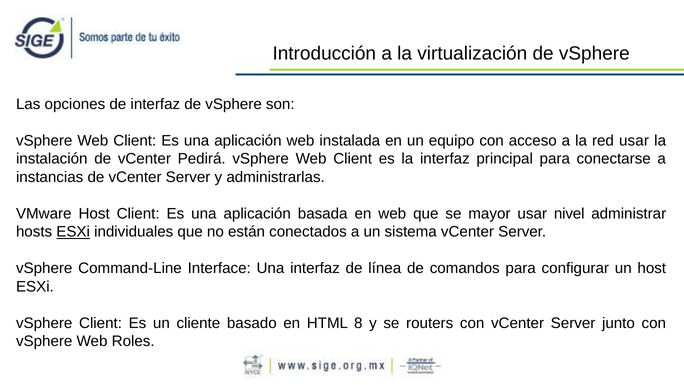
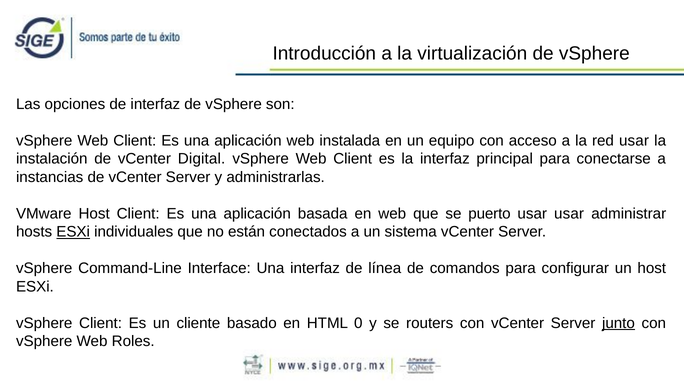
Pedirá: Pedirá -> Digital
mayor: mayor -> puerto
usar nivel: nivel -> usar
8: 8 -> 0
junto underline: none -> present
